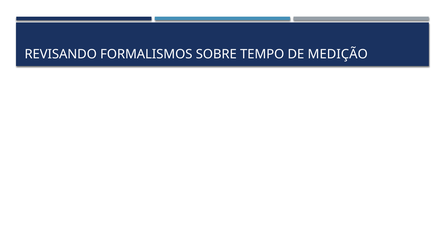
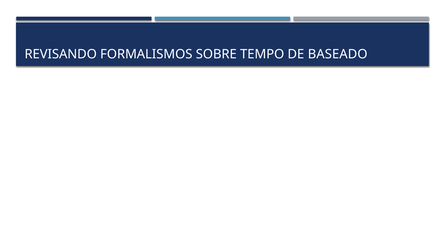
MEDIÇÃO: MEDIÇÃO -> BASEADO
